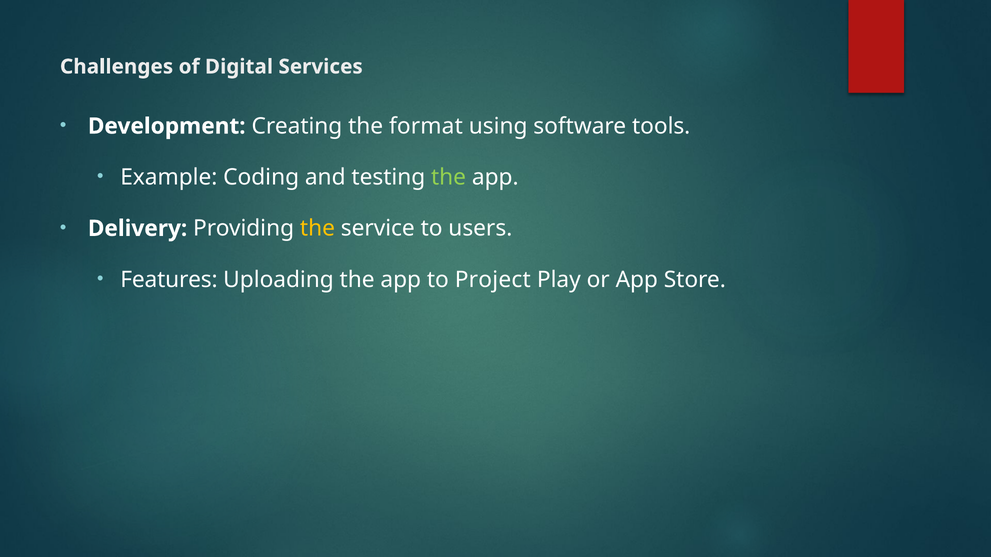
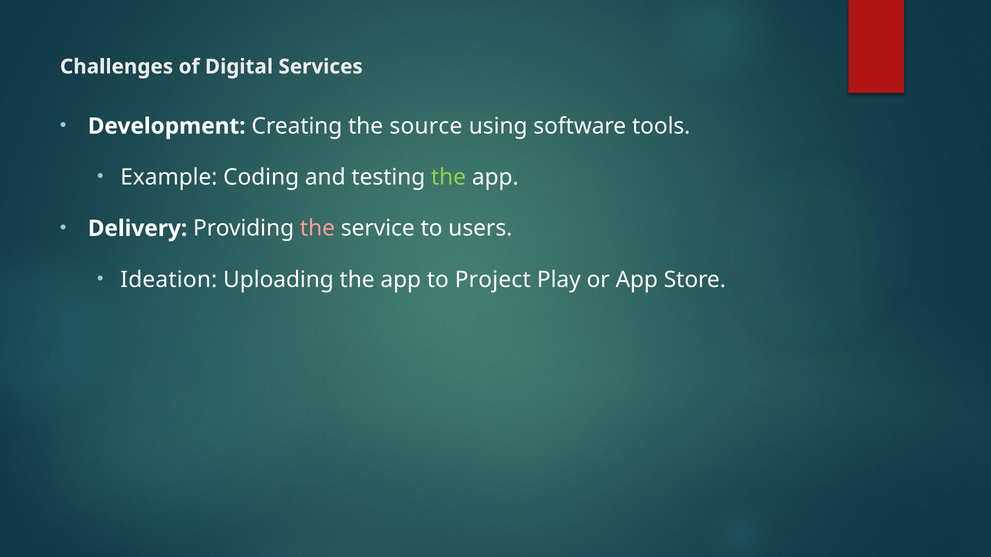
format: format -> source
the at (317, 229) colour: yellow -> pink
Features: Features -> Ideation
